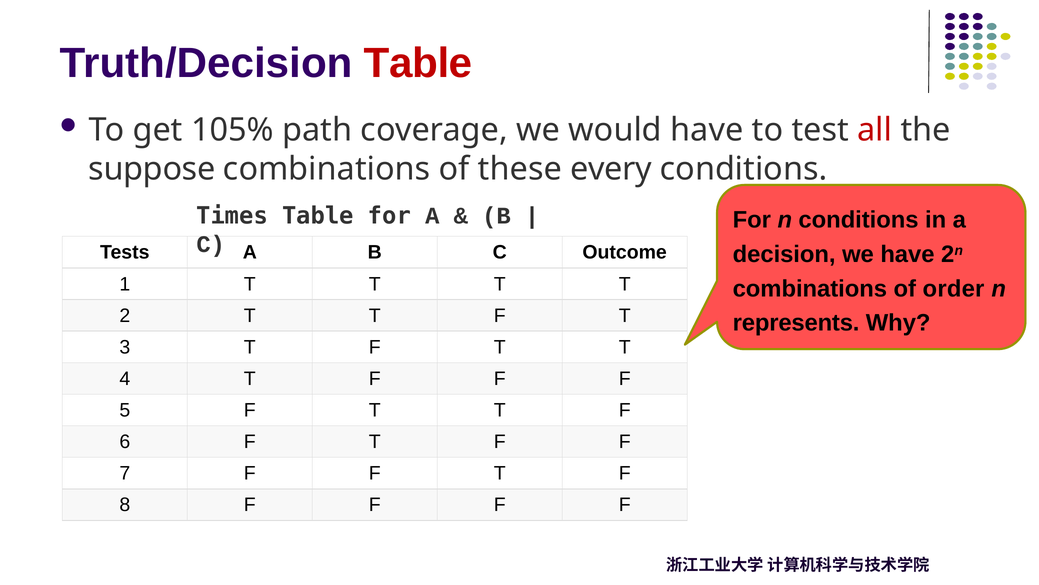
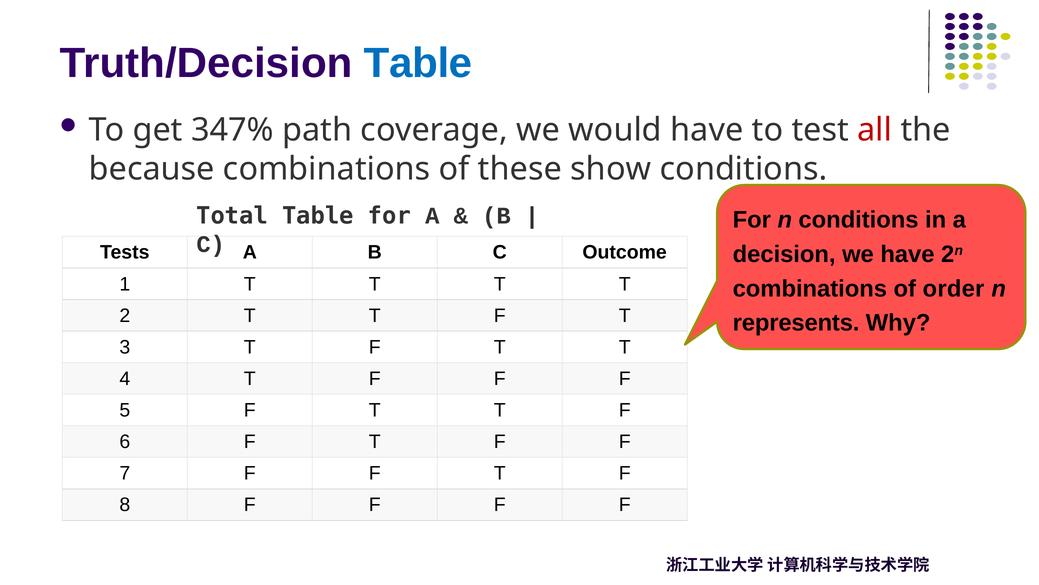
Table at (418, 63) colour: red -> blue
105%: 105% -> 347%
suppose: suppose -> because
every: every -> show
Times: Times -> Total
